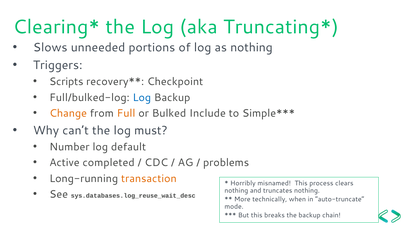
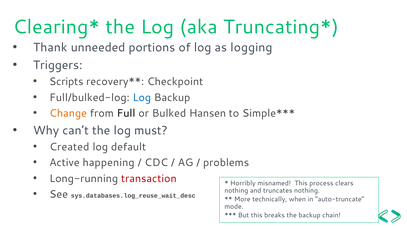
Slows: Slows -> Thank
as nothing: nothing -> logging
Full colour: orange -> black
Include: Include -> Hansen
Number: Number -> Created
completed: completed -> happening
transaction colour: orange -> red
